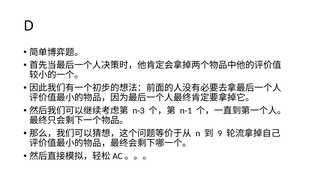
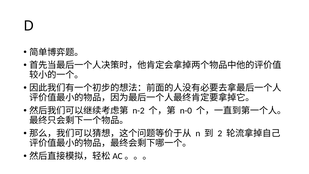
n-3: n-3 -> n-2
n-1: n-1 -> n-0
9: 9 -> 2
